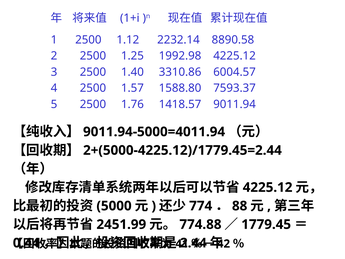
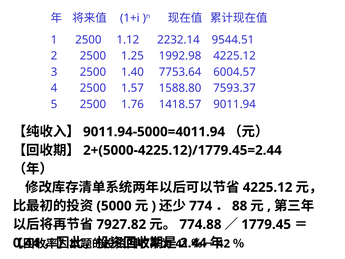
8890.58: 8890.58 -> 9544.51
3310.86: 3310.86 -> 7753.64
2451.99: 2451.99 -> 7927.82
